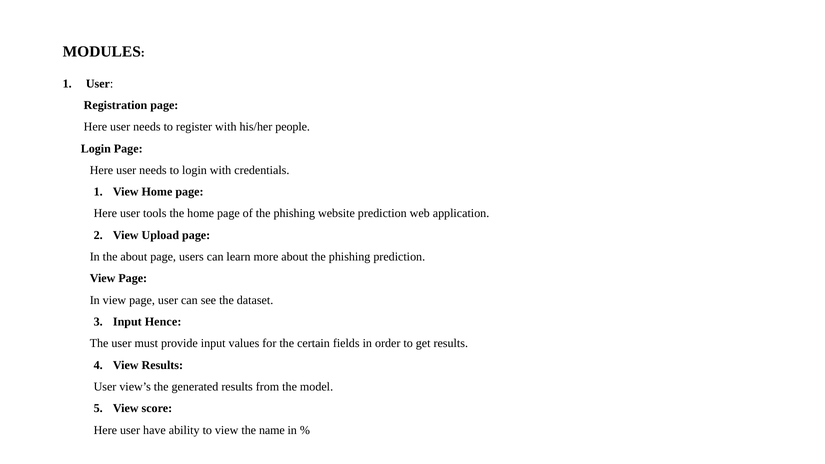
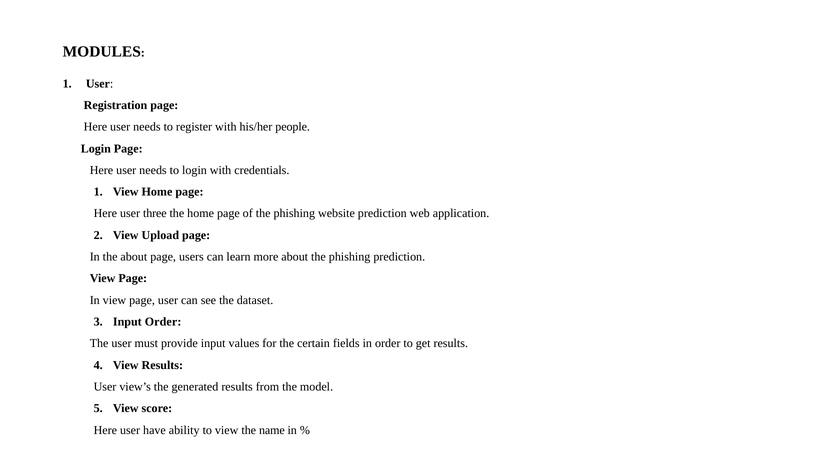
tools: tools -> three
Input Hence: Hence -> Order
